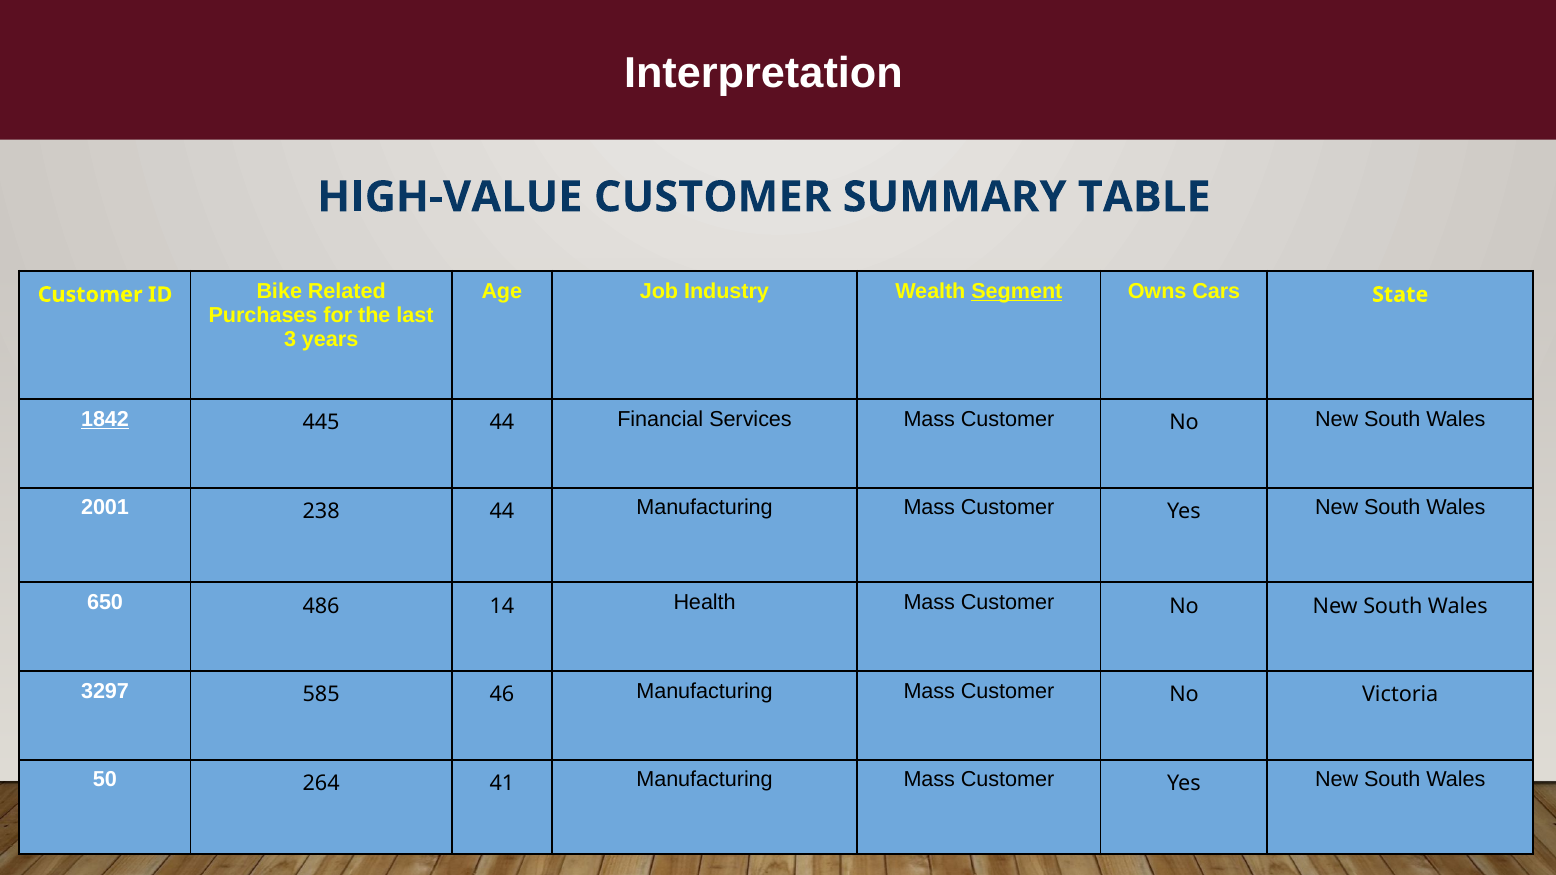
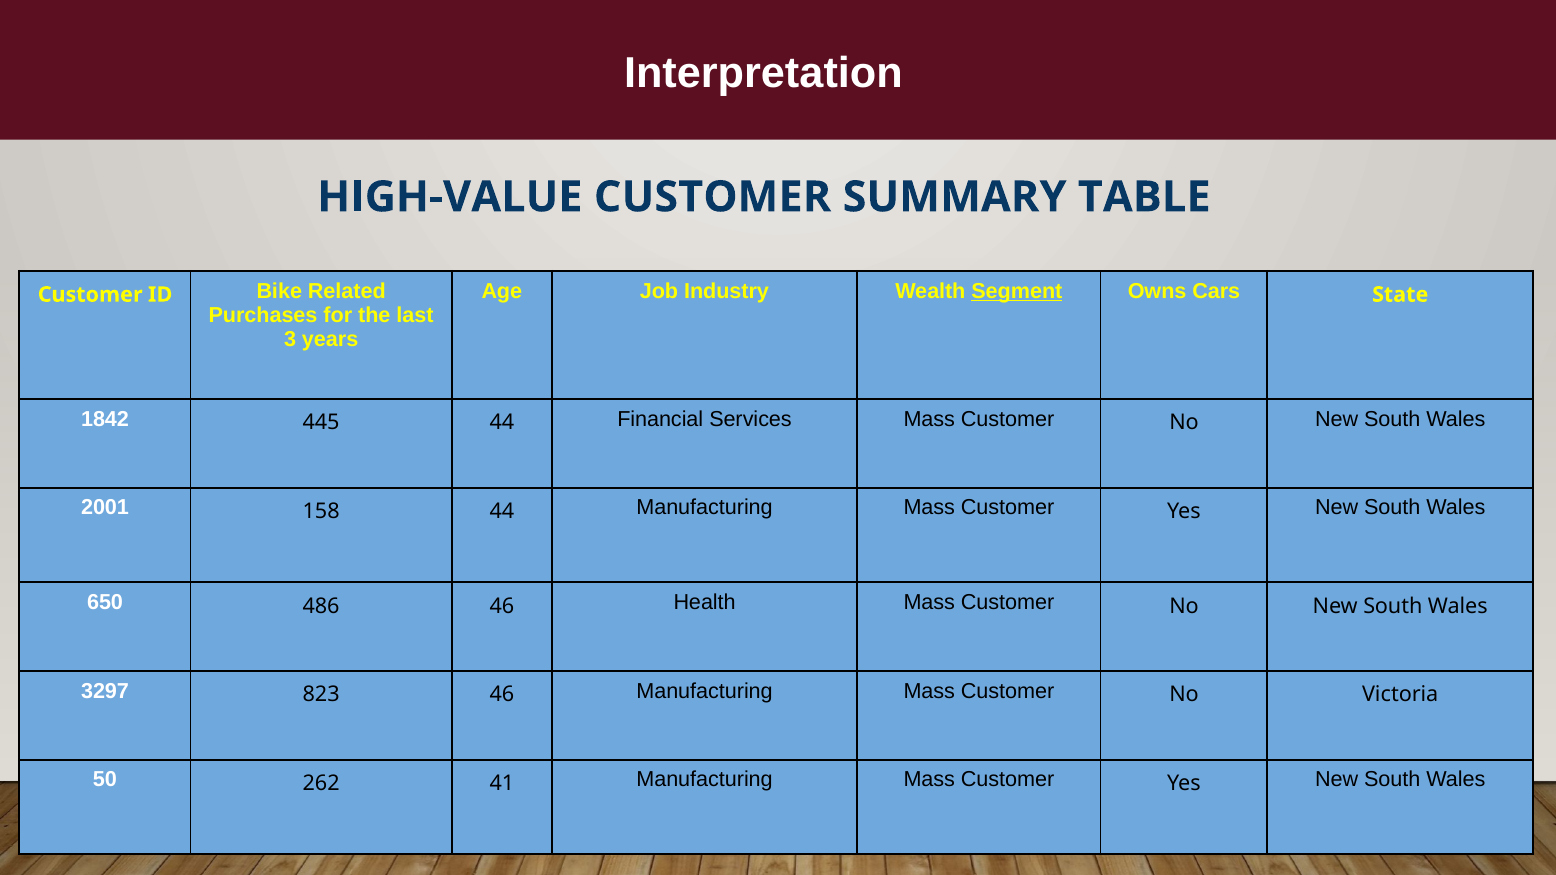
1842 underline: present -> none
238: 238 -> 158
486 14: 14 -> 46
585: 585 -> 823
264: 264 -> 262
